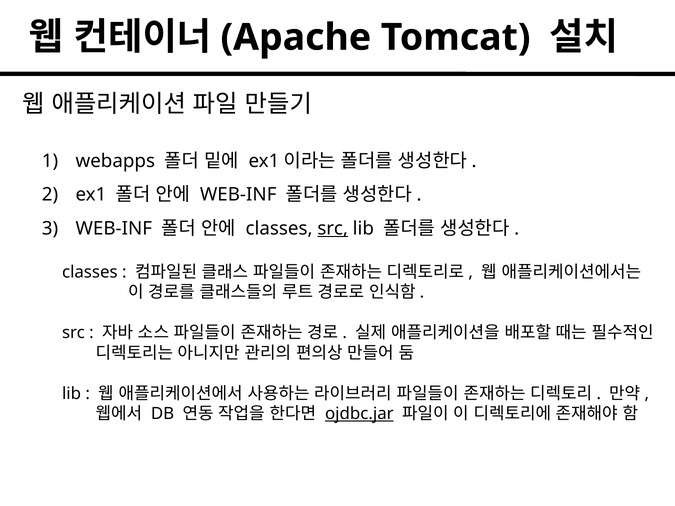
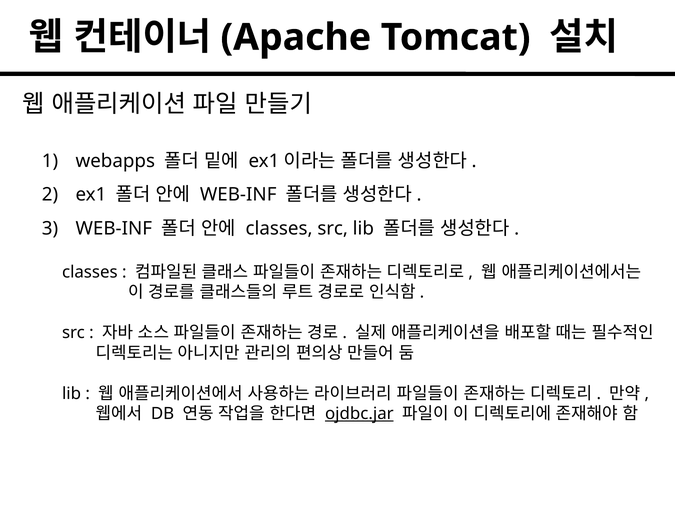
src at (333, 228) underline: present -> none
